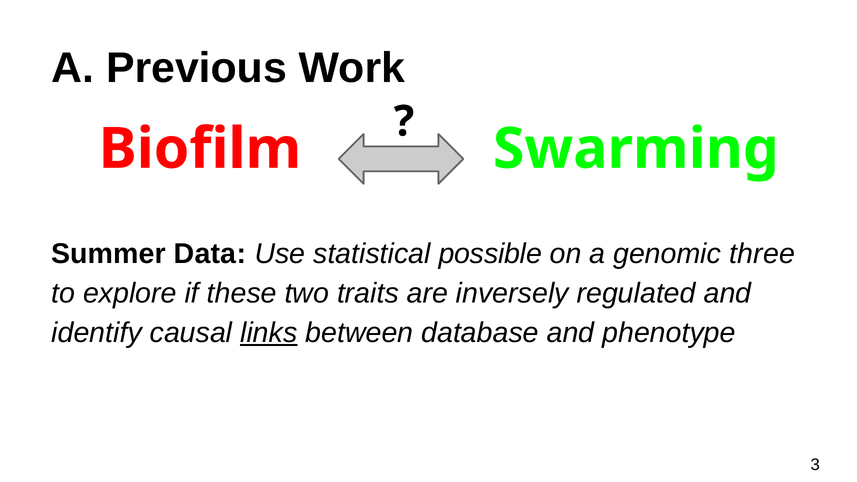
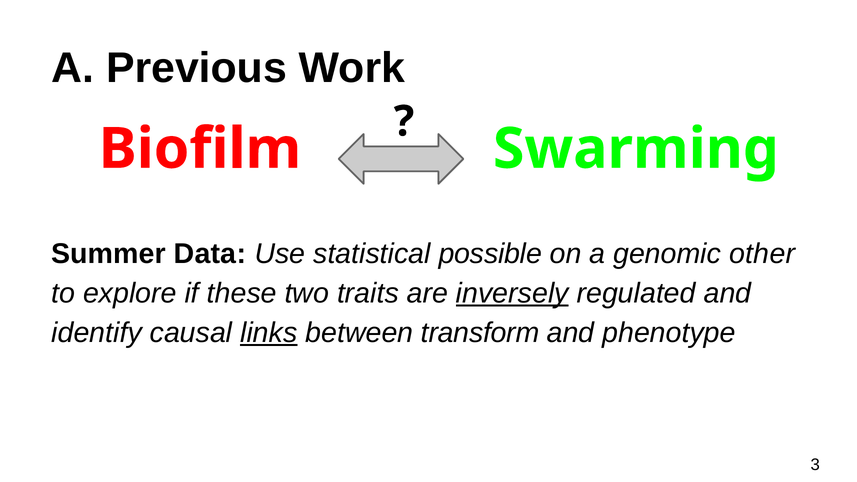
three: three -> other
inversely underline: none -> present
database: database -> transform
